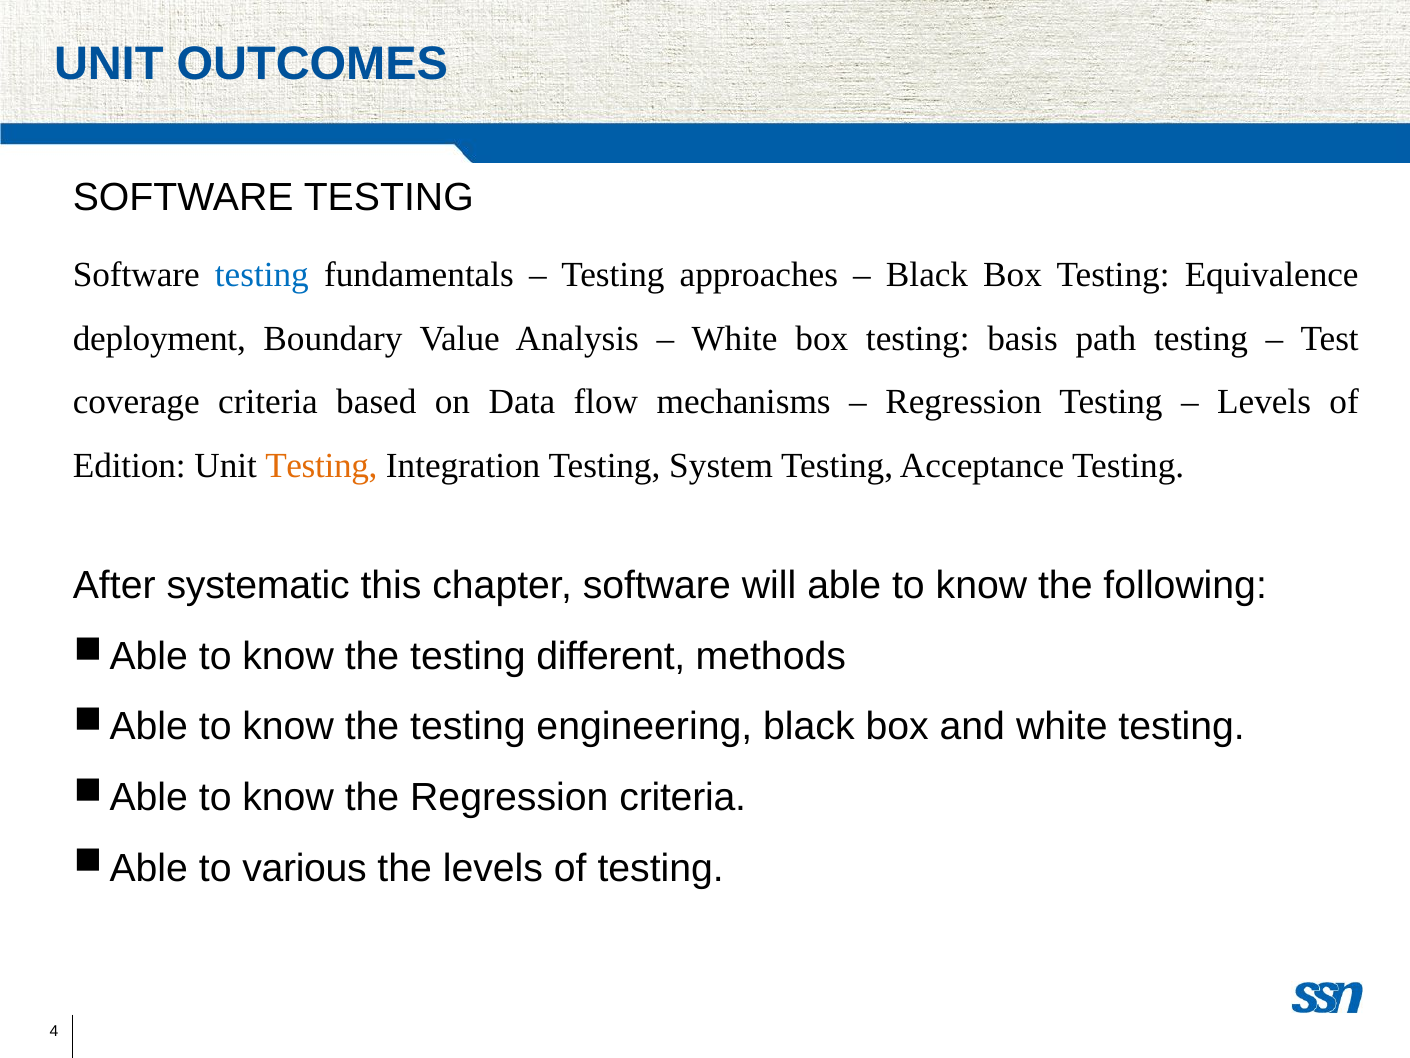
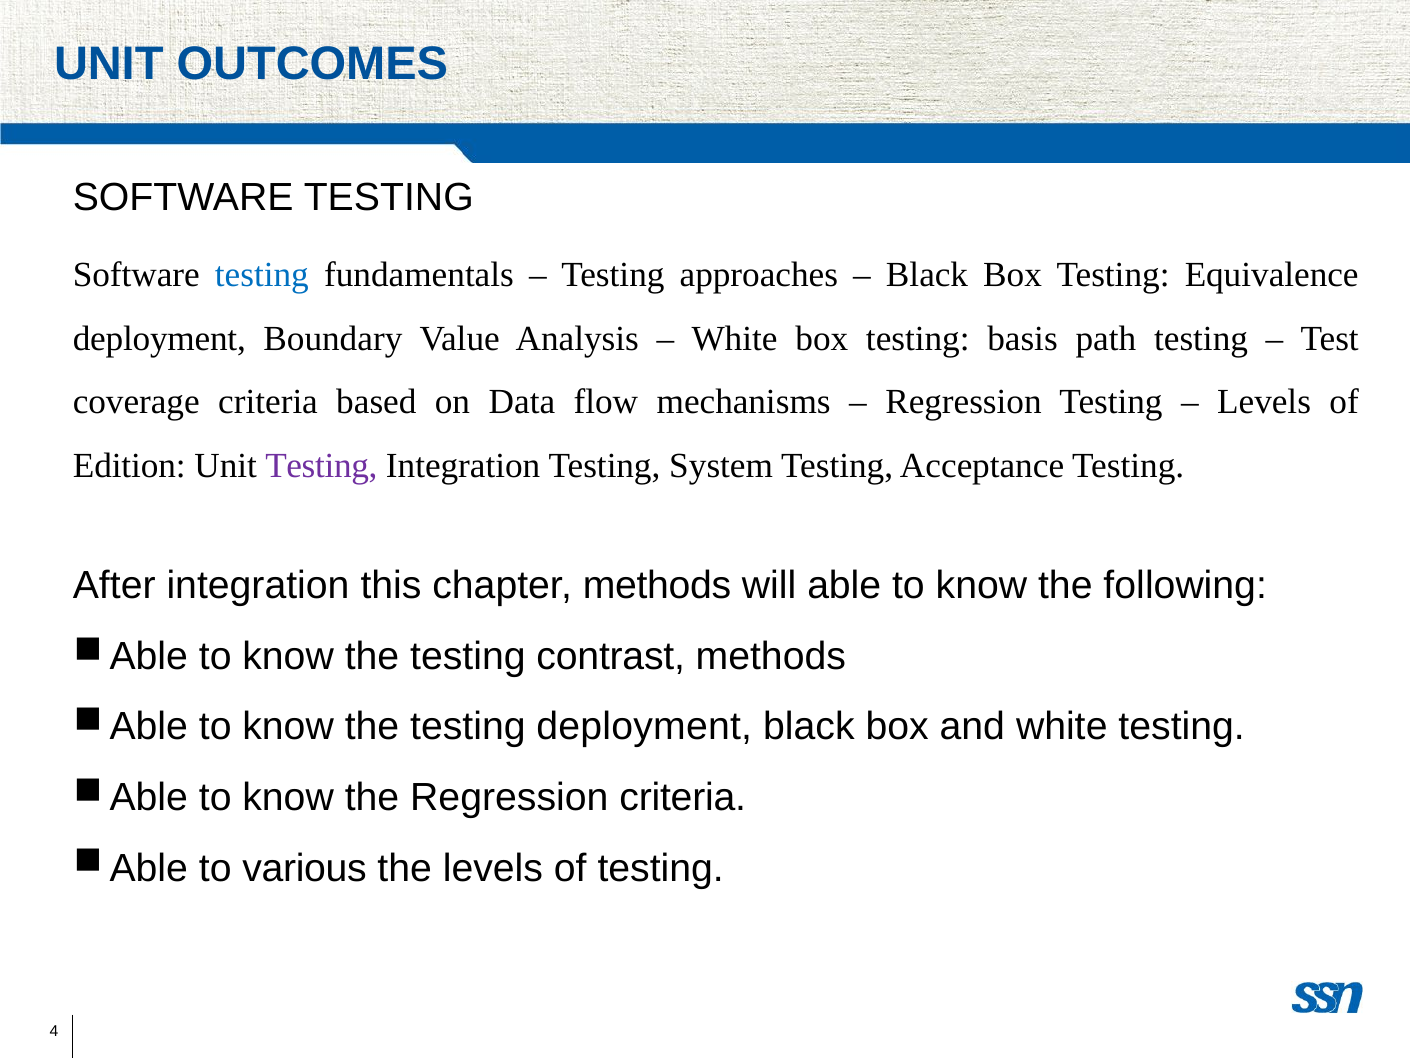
Testing at (321, 465) colour: orange -> purple
After systematic: systematic -> integration
chapter software: software -> methods
different: different -> contrast
testing engineering: engineering -> deployment
